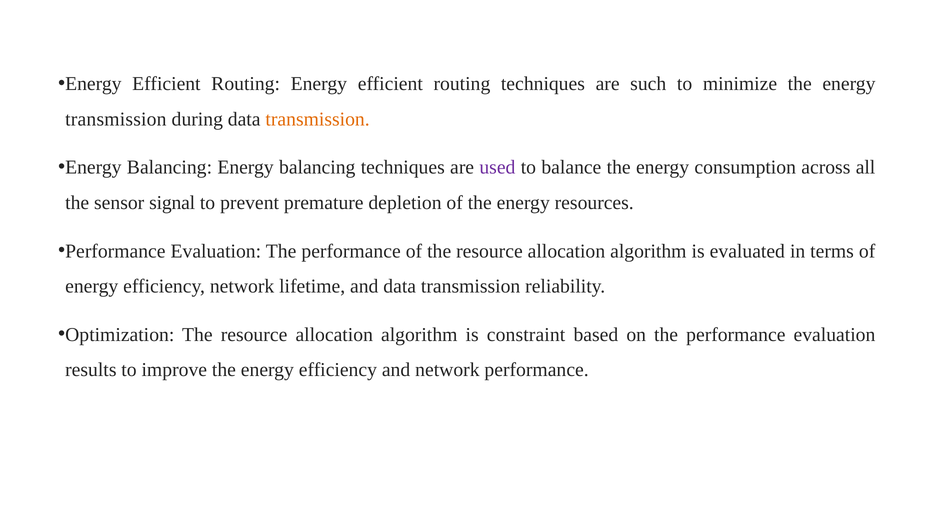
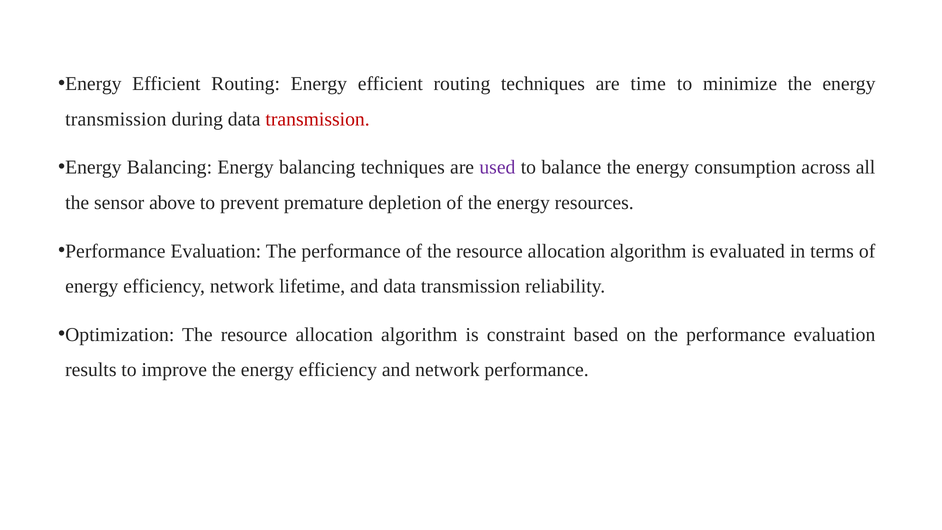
such: such -> time
transmission at (318, 119) colour: orange -> red
signal: signal -> above
